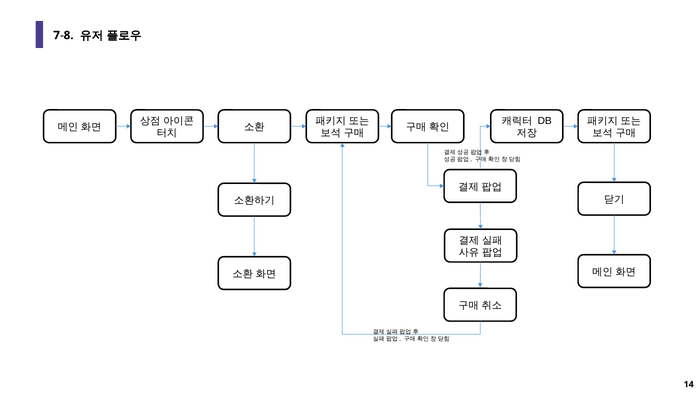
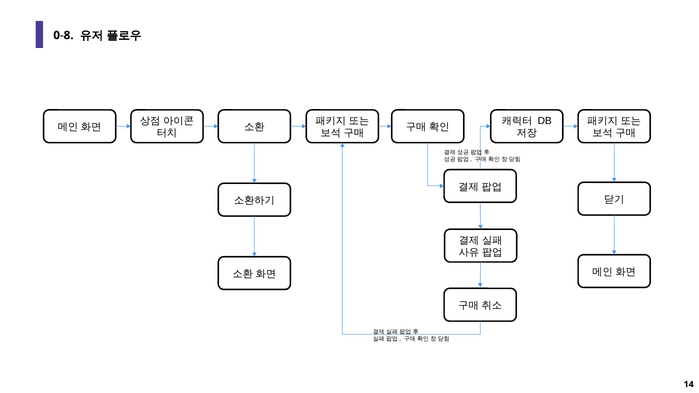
7-8: 7-8 -> 0-8
